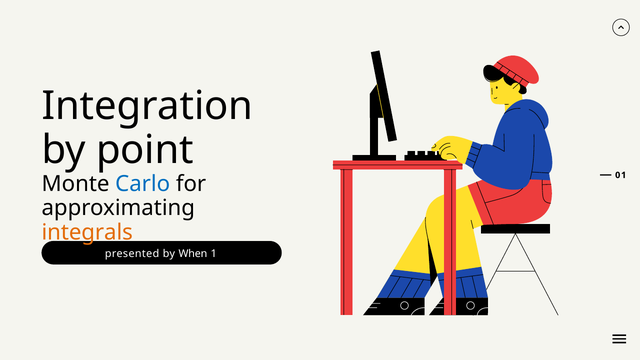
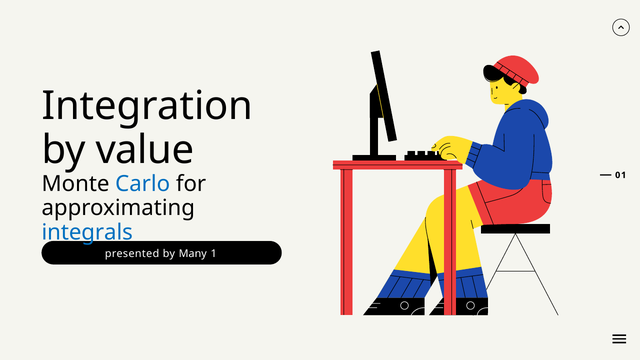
point: point -> value
integrals colour: orange -> blue
When: When -> Many
